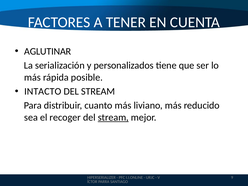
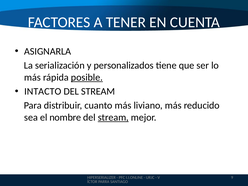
AGLUTINAR: AGLUTINAR -> ASIGNARLA
posible underline: none -> present
recoger: recoger -> nombre
